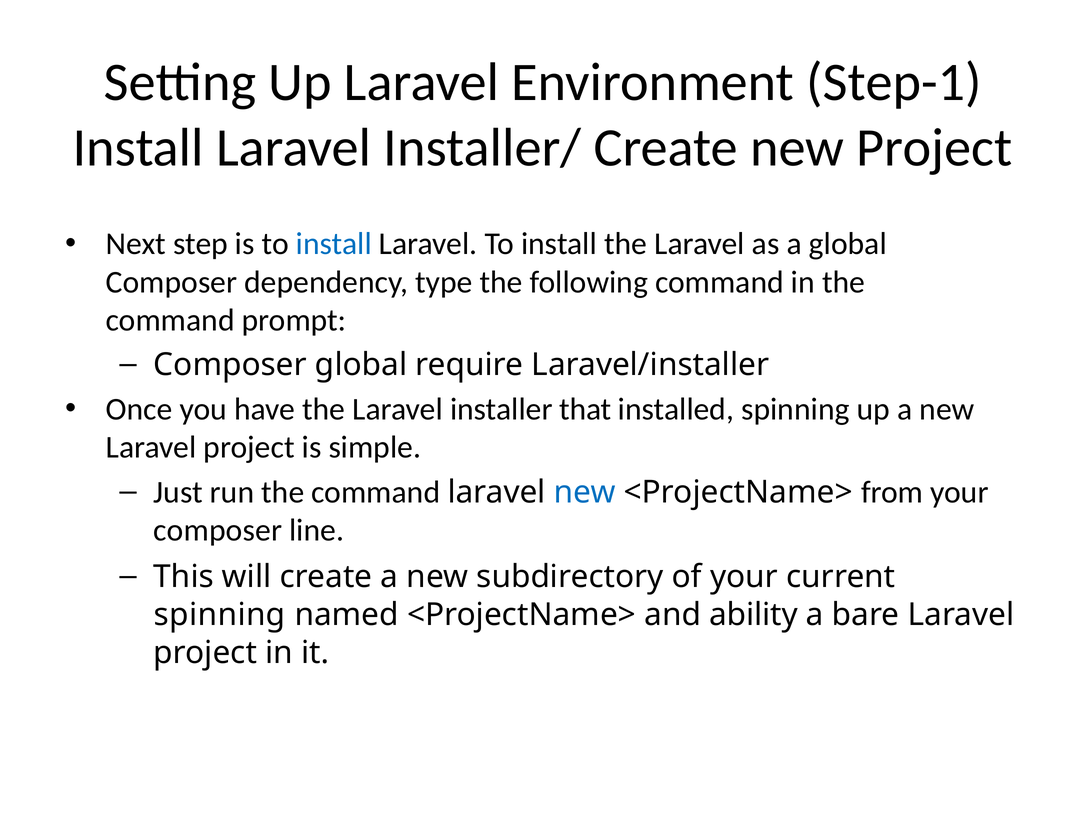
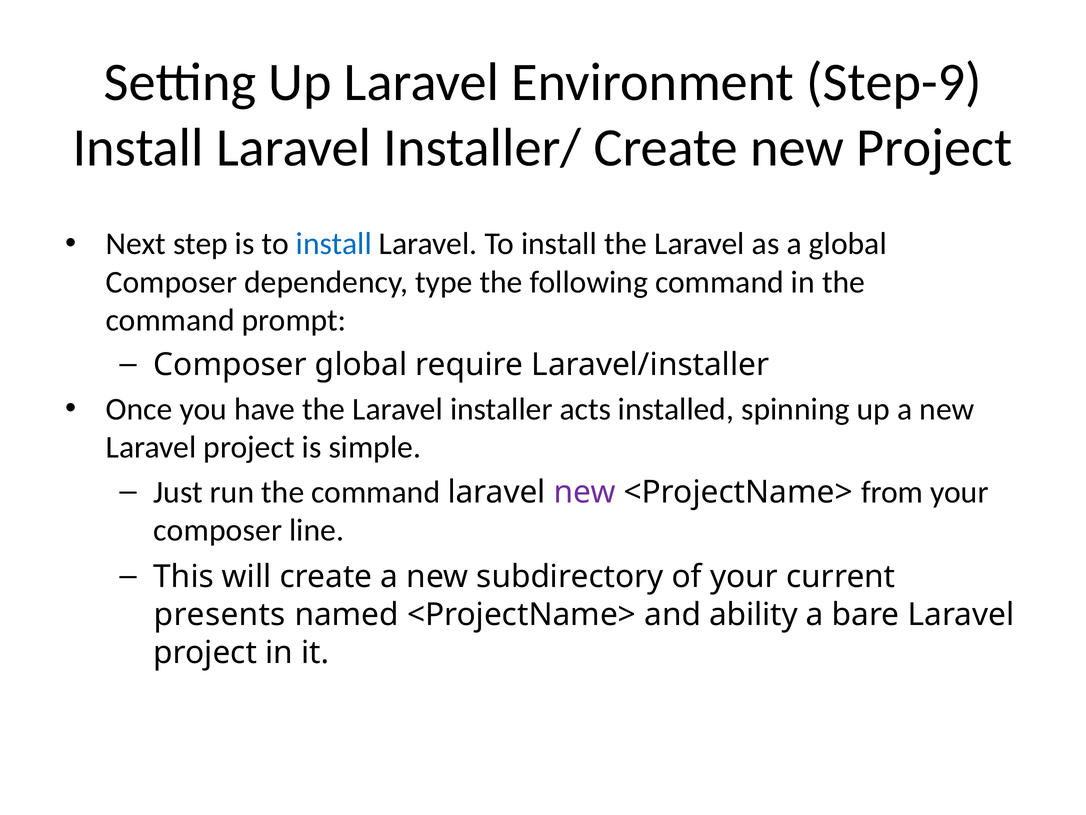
Step-1: Step-1 -> Step-9
that: that -> acts
new at (585, 492) colour: blue -> purple
spinning at (220, 614): spinning -> presents
